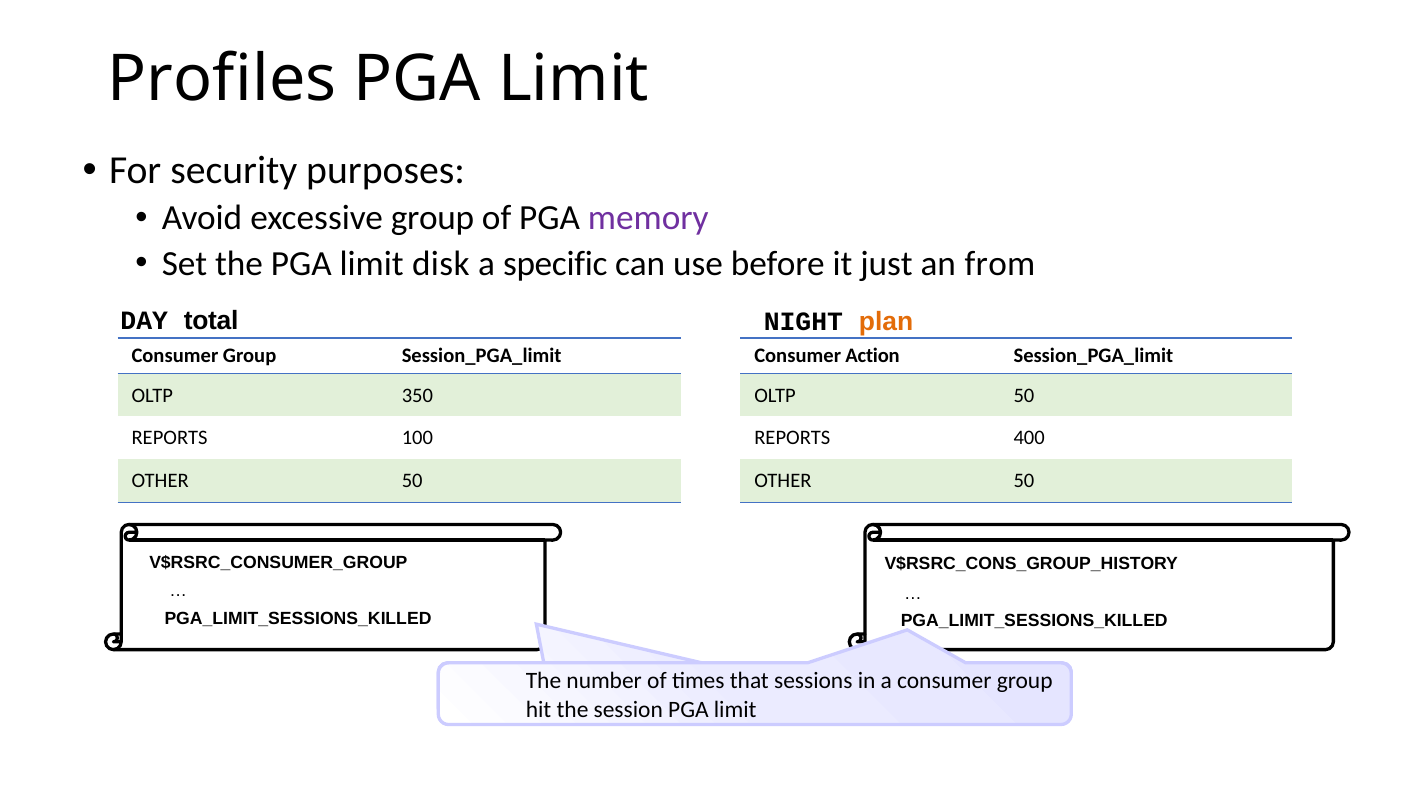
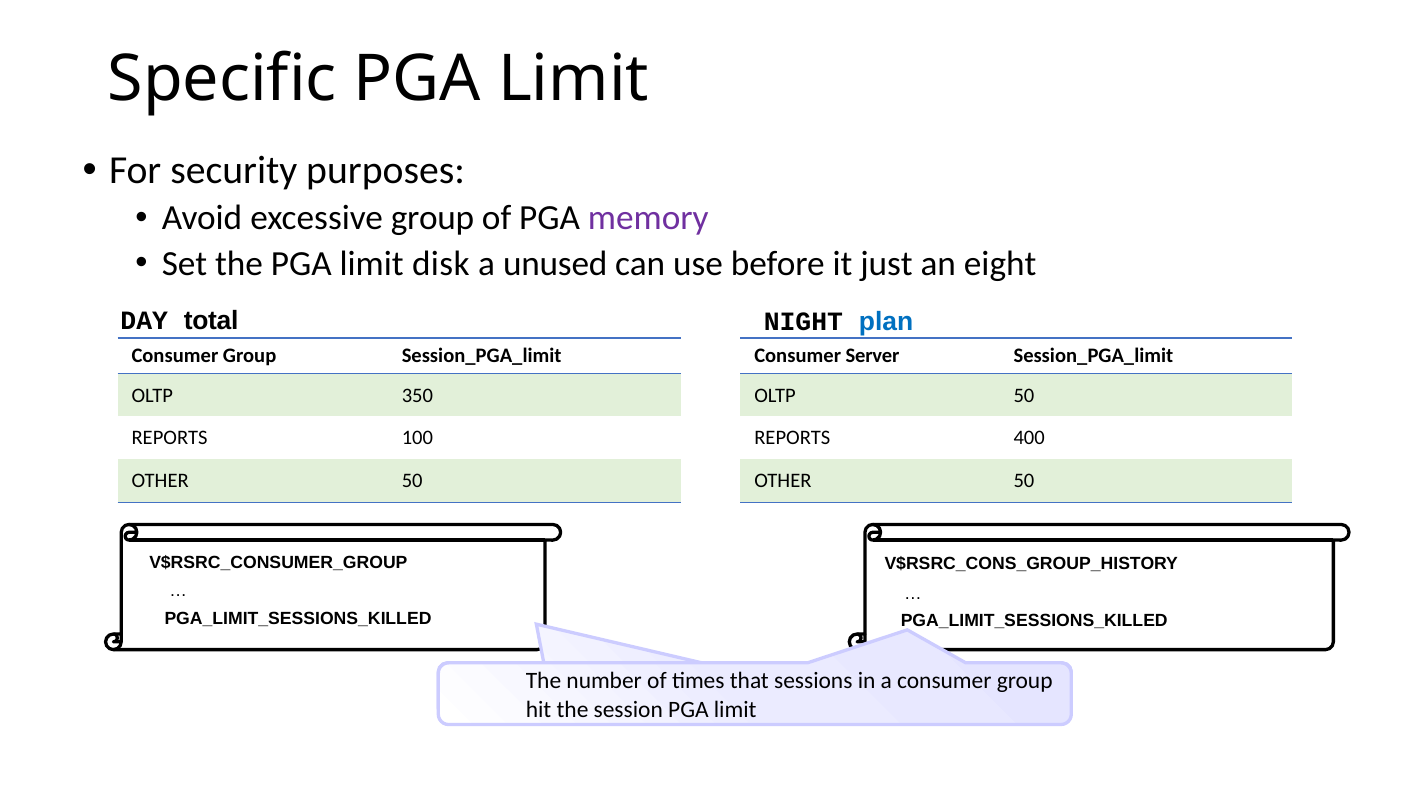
Profiles: Profiles -> Specific
specific: specific -> unused
from: from -> eight
plan colour: orange -> blue
Action: Action -> Server
